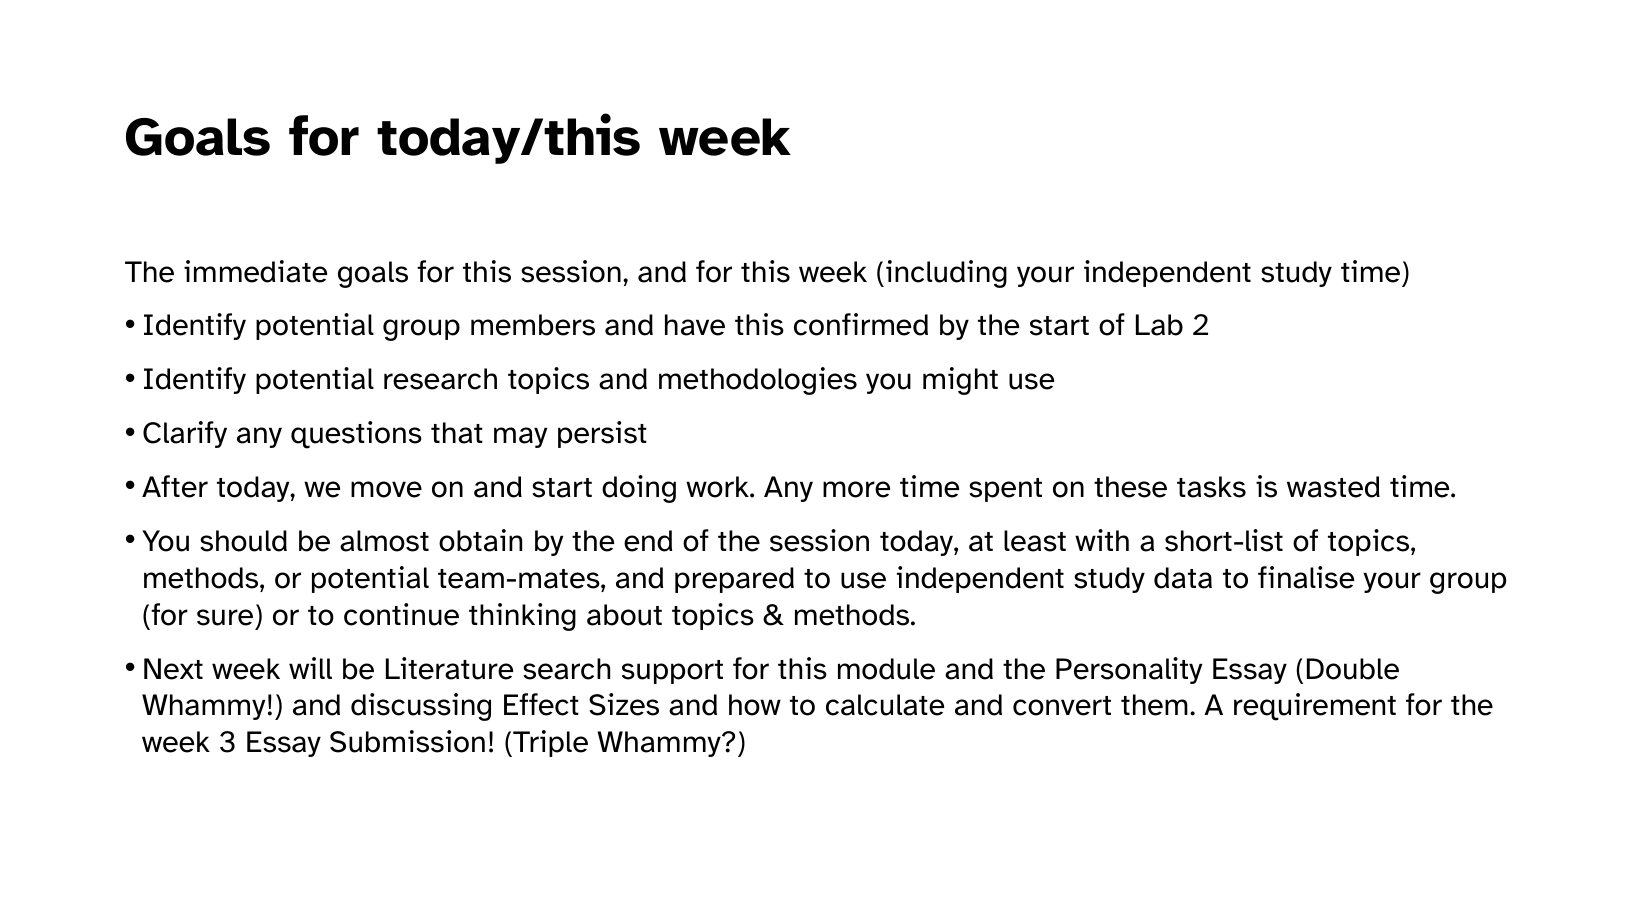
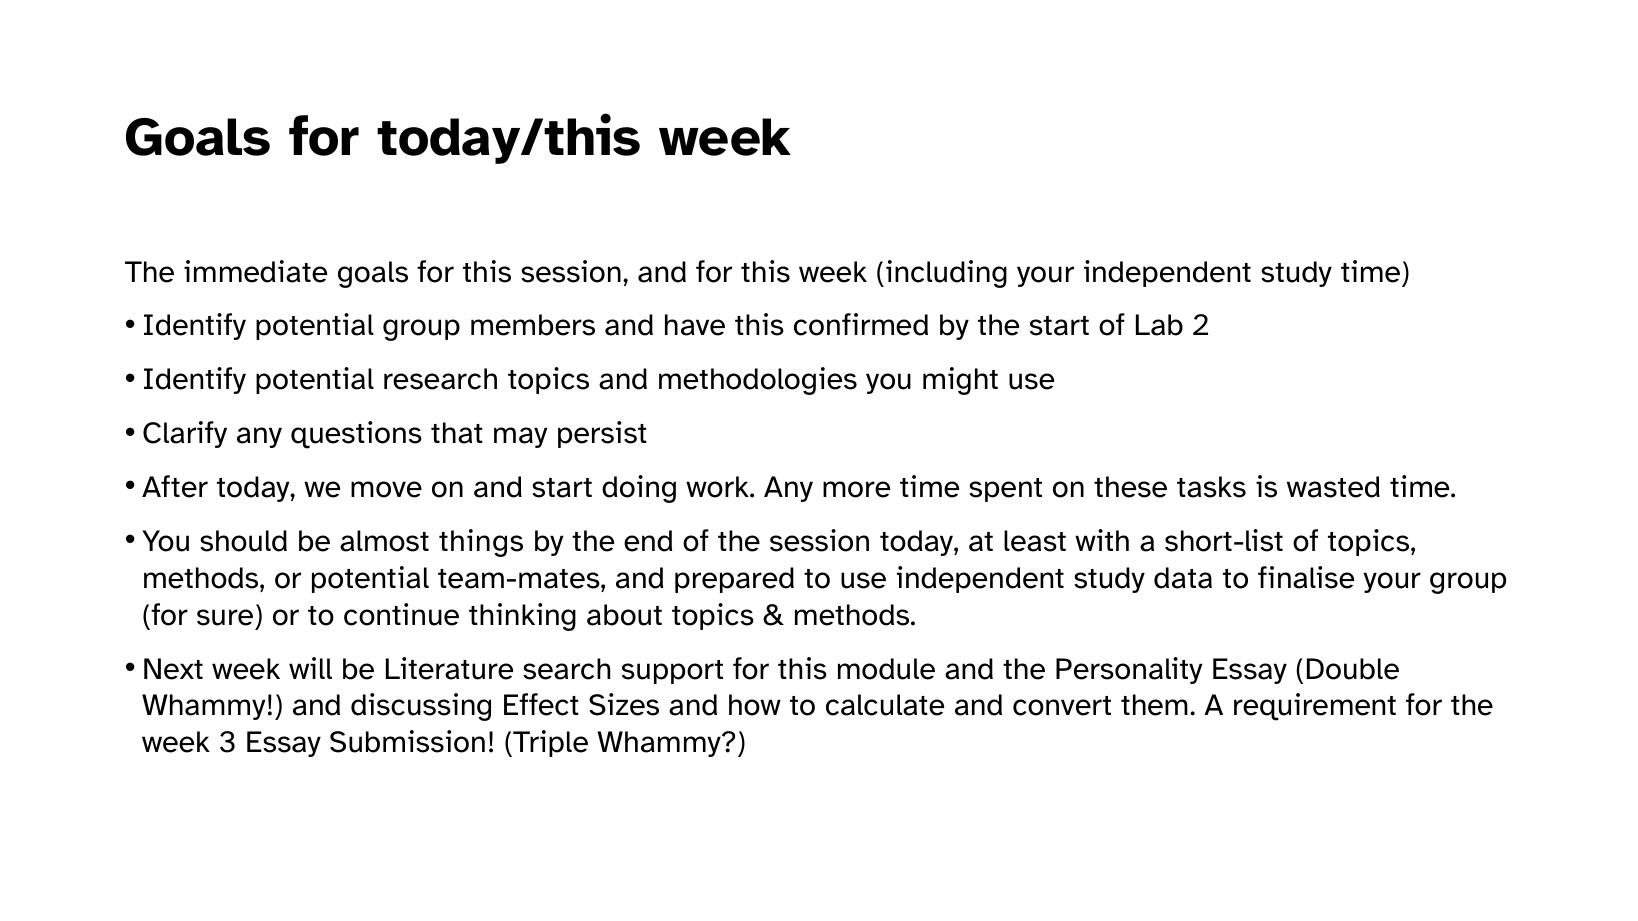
obtain: obtain -> things
